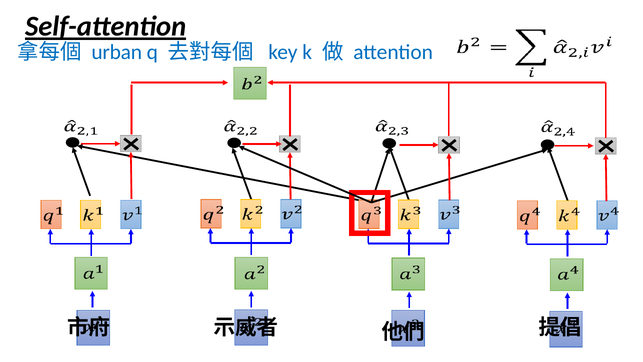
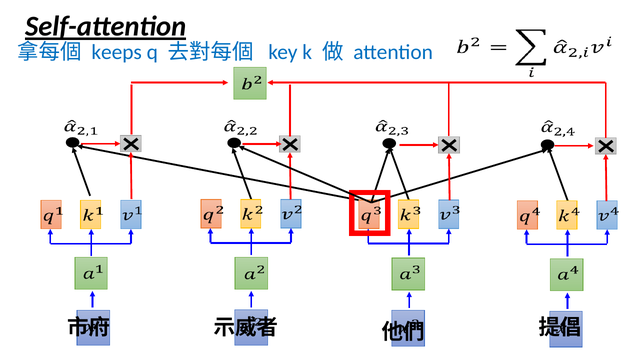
urban: urban -> keeps
